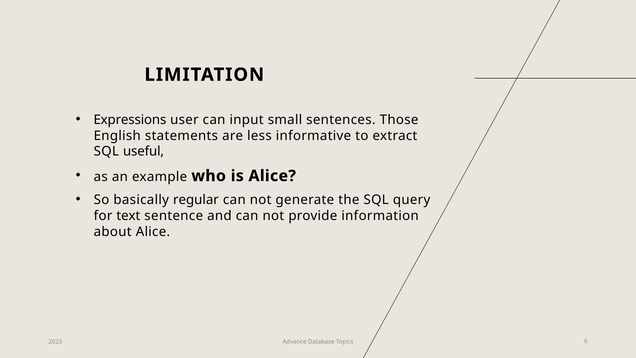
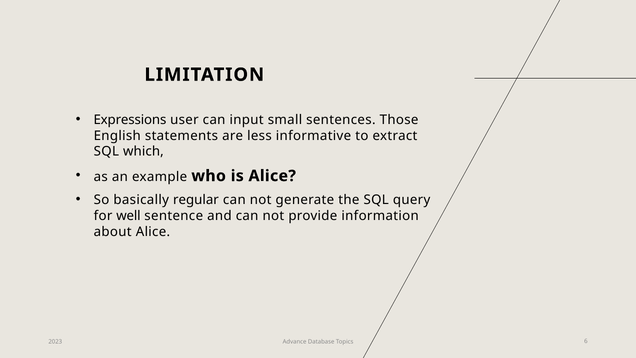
useful: useful -> which
text: text -> well
